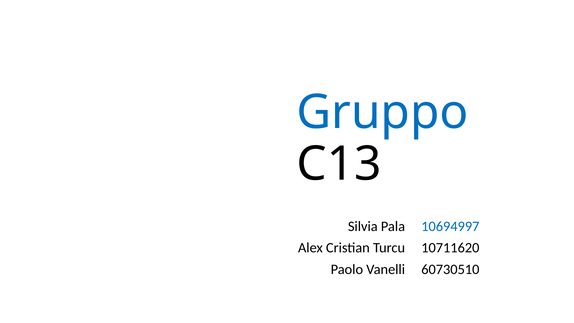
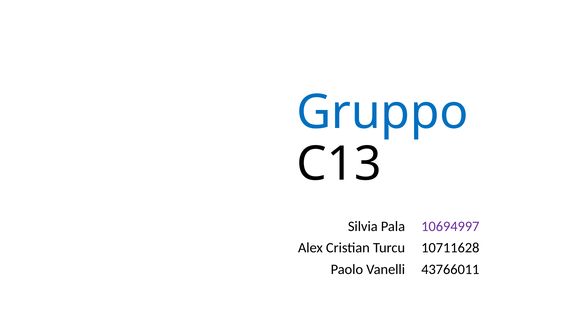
10694997 colour: blue -> purple
10711620: 10711620 -> 10711628
60730510: 60730510 -> 43766011
